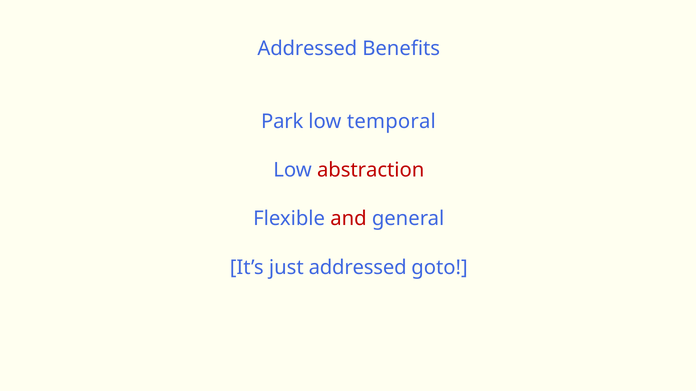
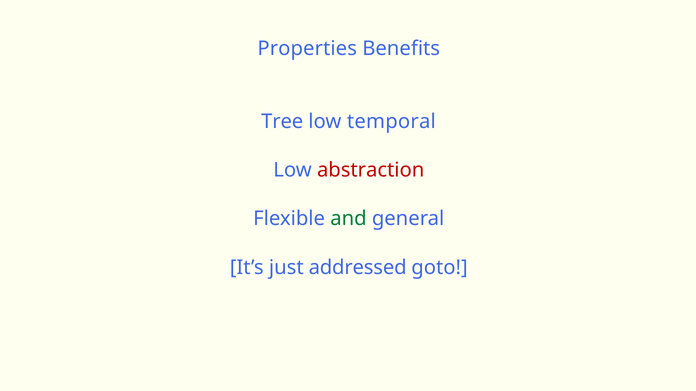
Addressed at (307, 48): Addressed -> Properties
Park: Park -> Tree
and colour: red -> green
